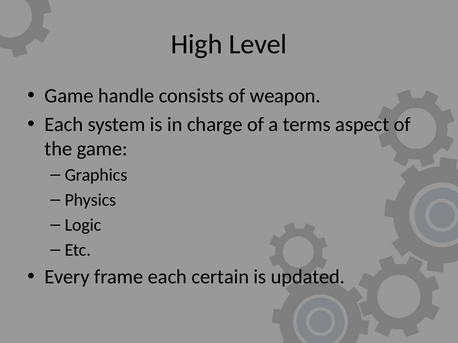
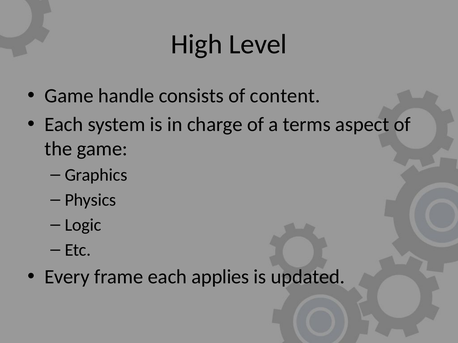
weapon: weapon -> content
certain: certain -> applies
